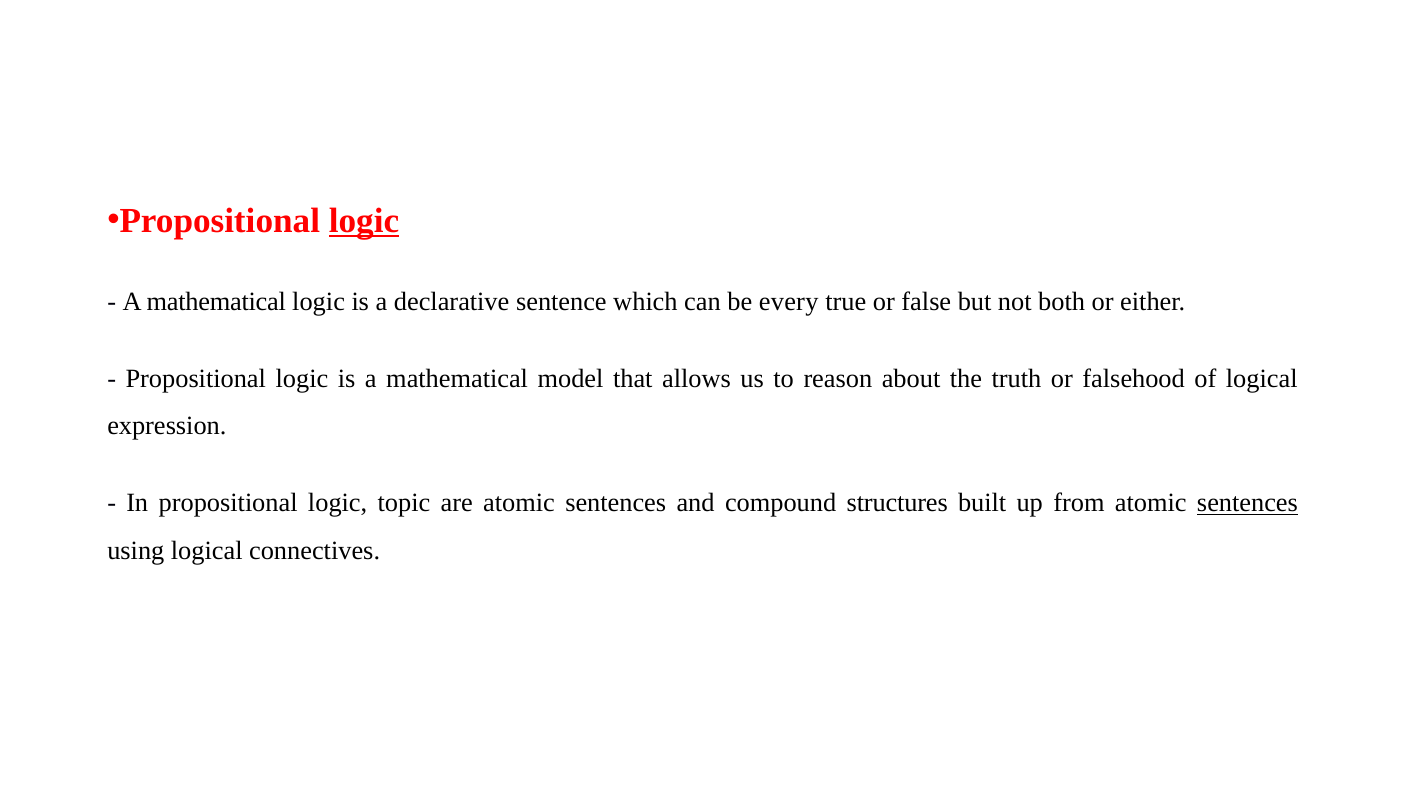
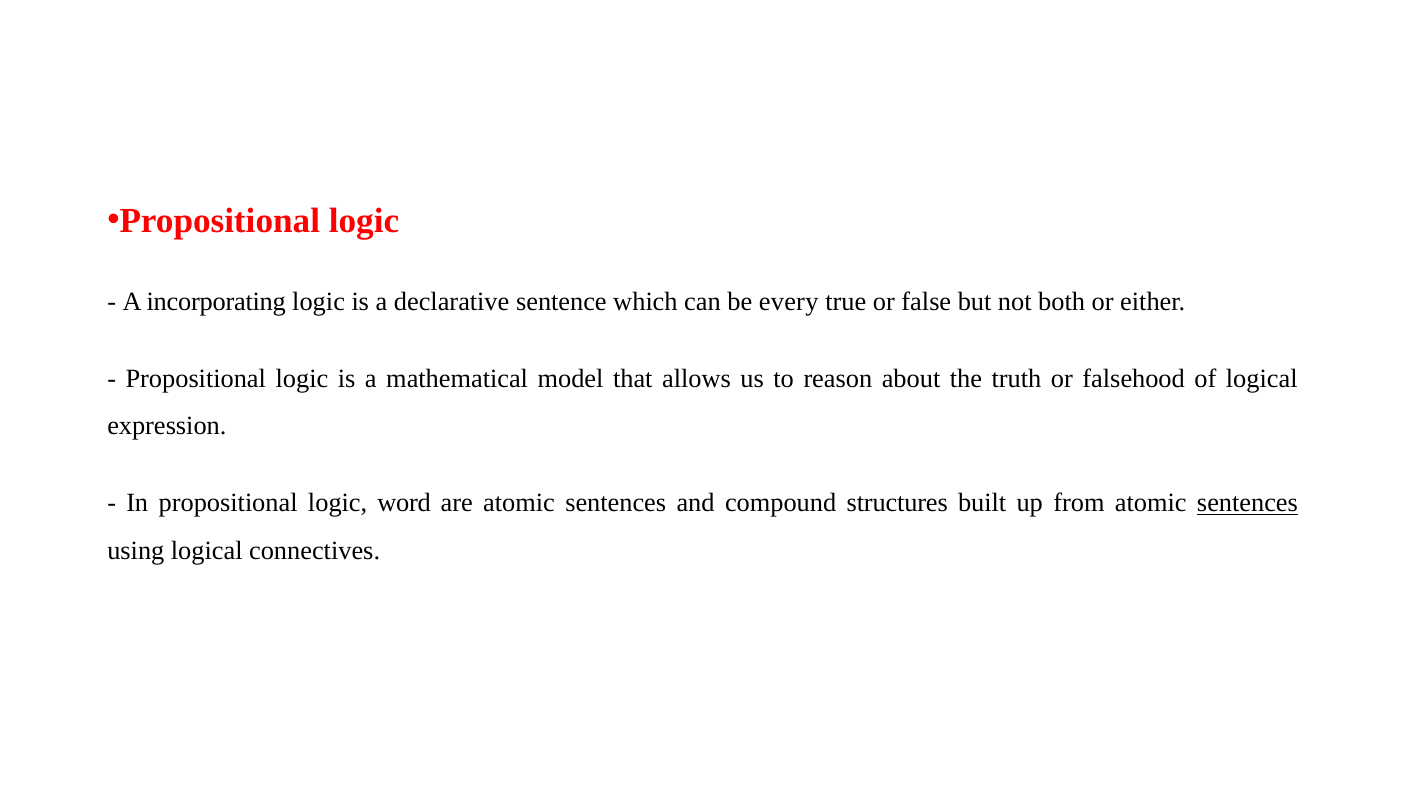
logic at (364, 221) underline: present -> none
mathematical at (216, 302): mathematical -> incorporating
topic: topic -> word
